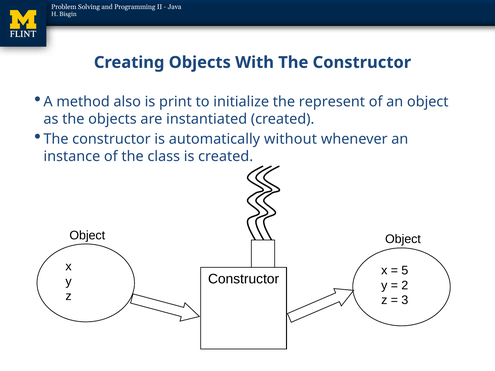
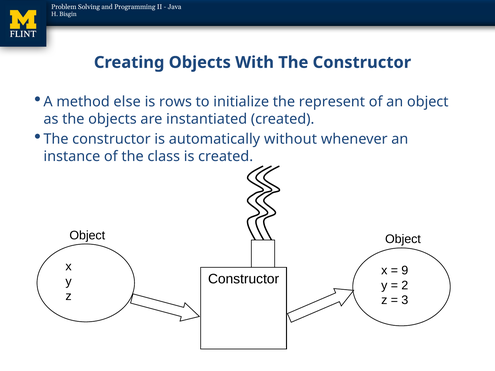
also: also -> else
print: print -> rows
5: 5 -> 9
